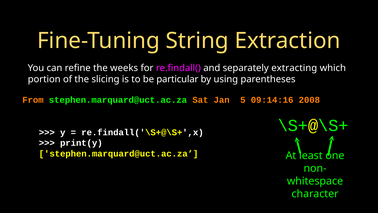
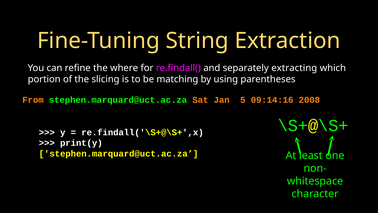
weeks: weeks -> where
particular: particular -> matching
